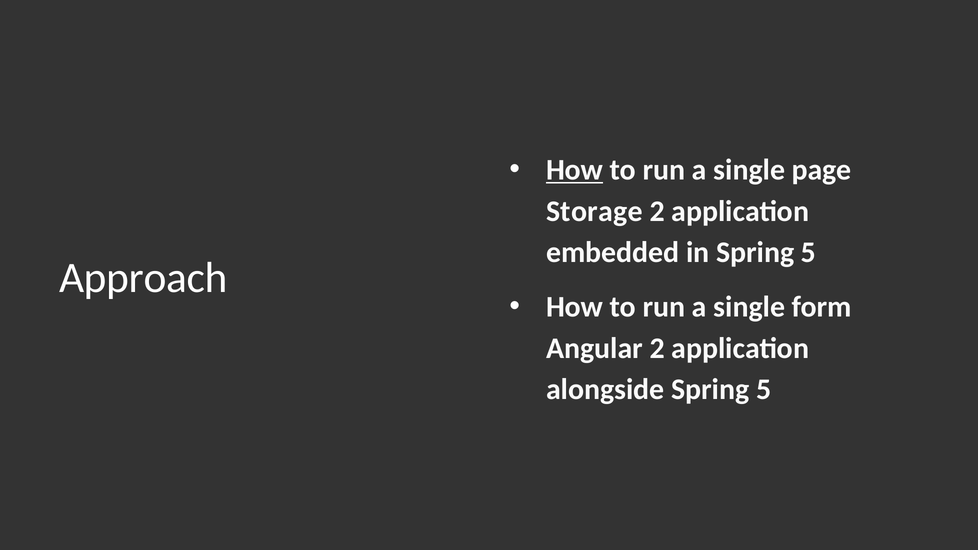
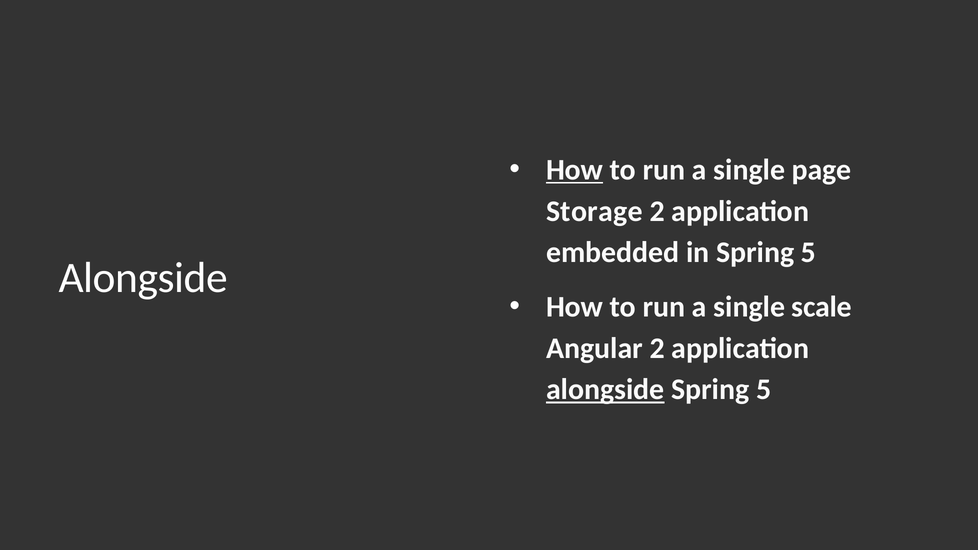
Approach at (143, 278): Approach -> Alongside
form: form -> scale
alongside at (605, 390) underline: none -> present
